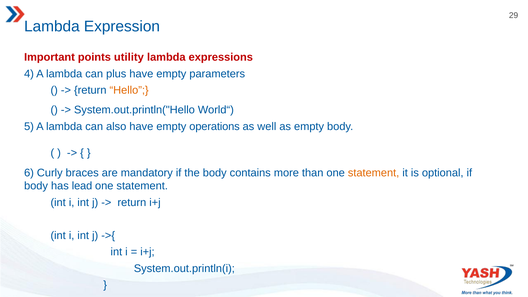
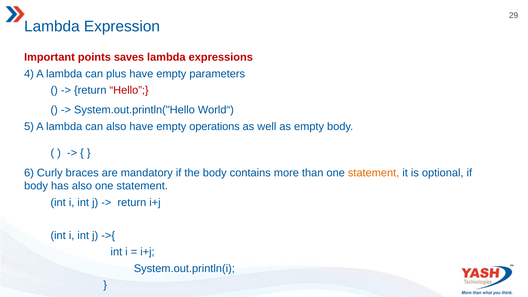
utility: utility -> saves
Hello colour: orange -> red
has lead: lead -> also
